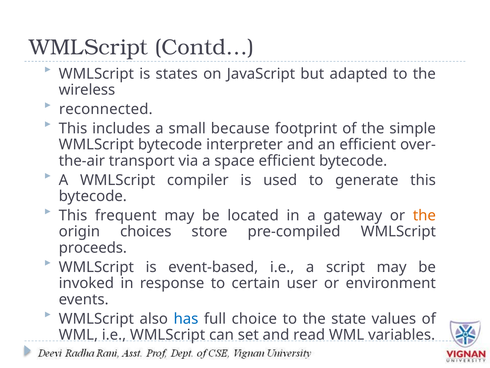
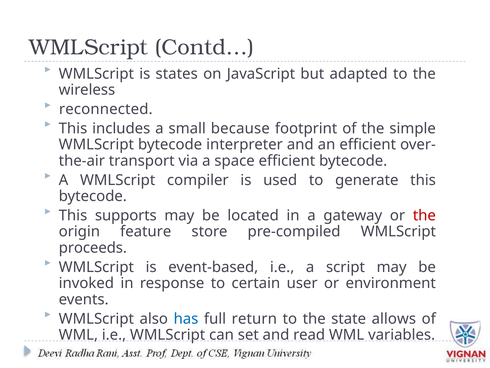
frequent: frequent -> supports
the at (424, 215) colour: orange -> red
choices: choices -> feature
choice: choice -> return
values: values -> allows
